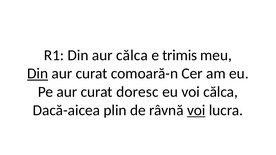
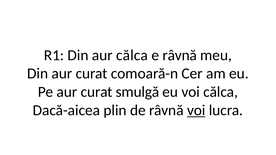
e trimis: trimis -> râvnă
Din at (38, 74) underline: present -> none
doresc: doresc -> smulgă
